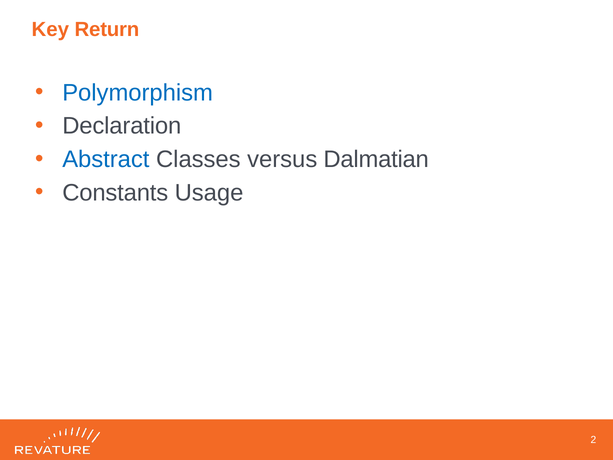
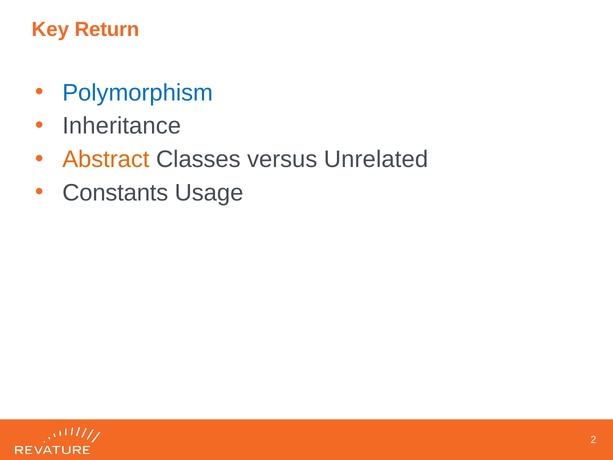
Declaration: Declaration -> Inheritance
Abstract colour: blue -> orange
Dalmatian: Dalmatian -> Unrelated
